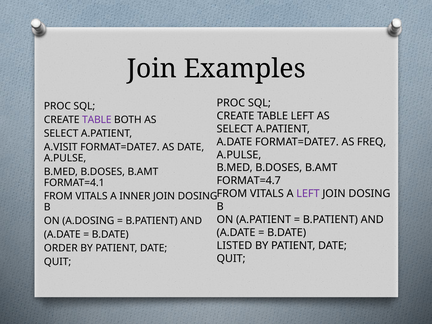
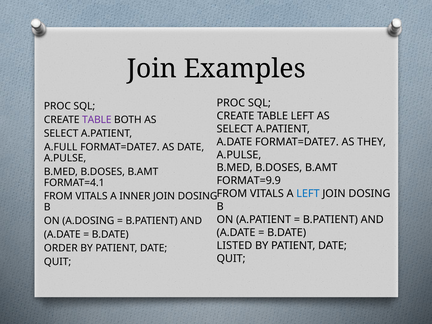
FREQ: FREQ -> THEY
A.VISIT: A.VISIT -> A.FULL
FORMAT=4.7: FORMAT=4.7 -> FORMAT=9.9
LEFT at (308, 194) colour: purple -> blue
